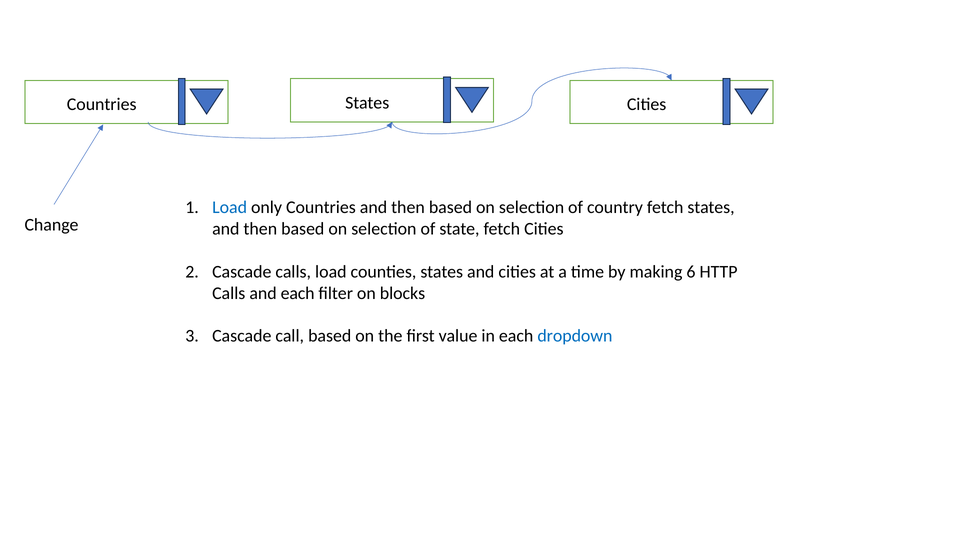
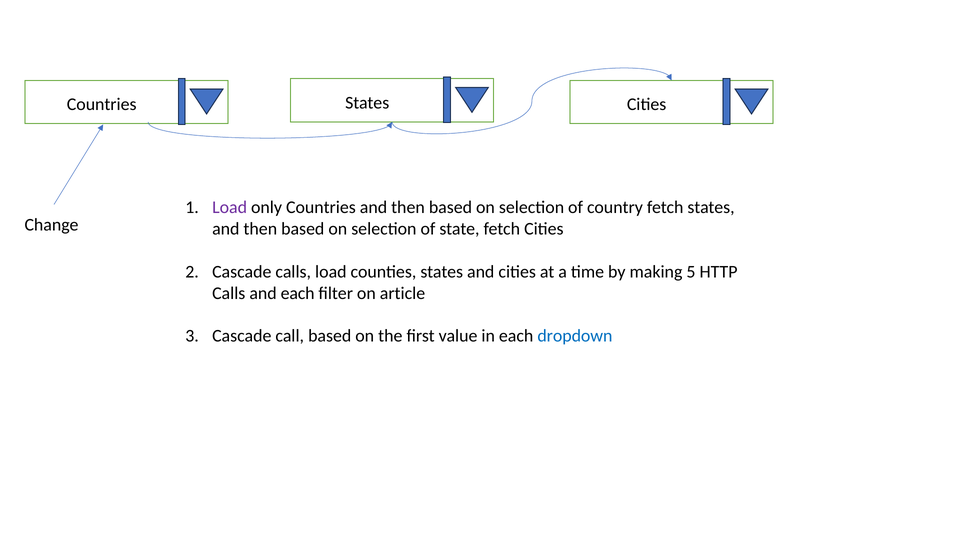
Load at (230, 208) colour: blue -> purple
6: 6 -> 5
blocks: blocks -> article
